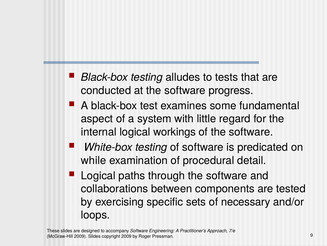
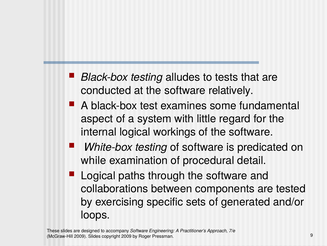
progress: progress -> relatively
necessary: necessary -> generated
